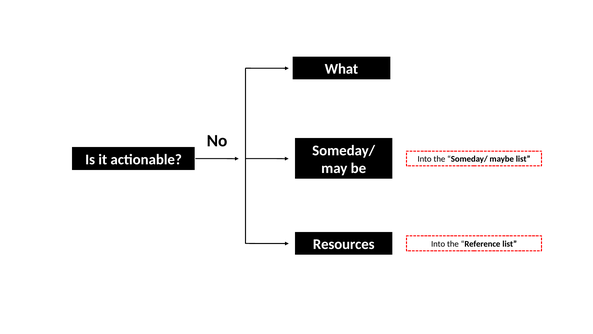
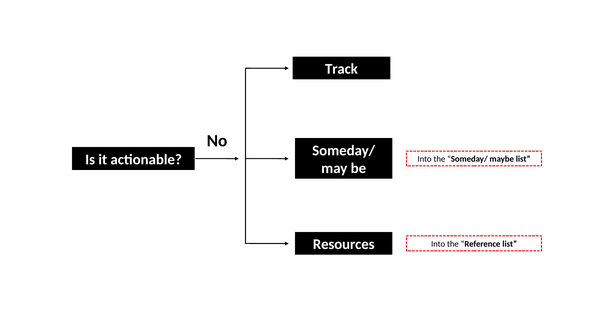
What: What -> Track
